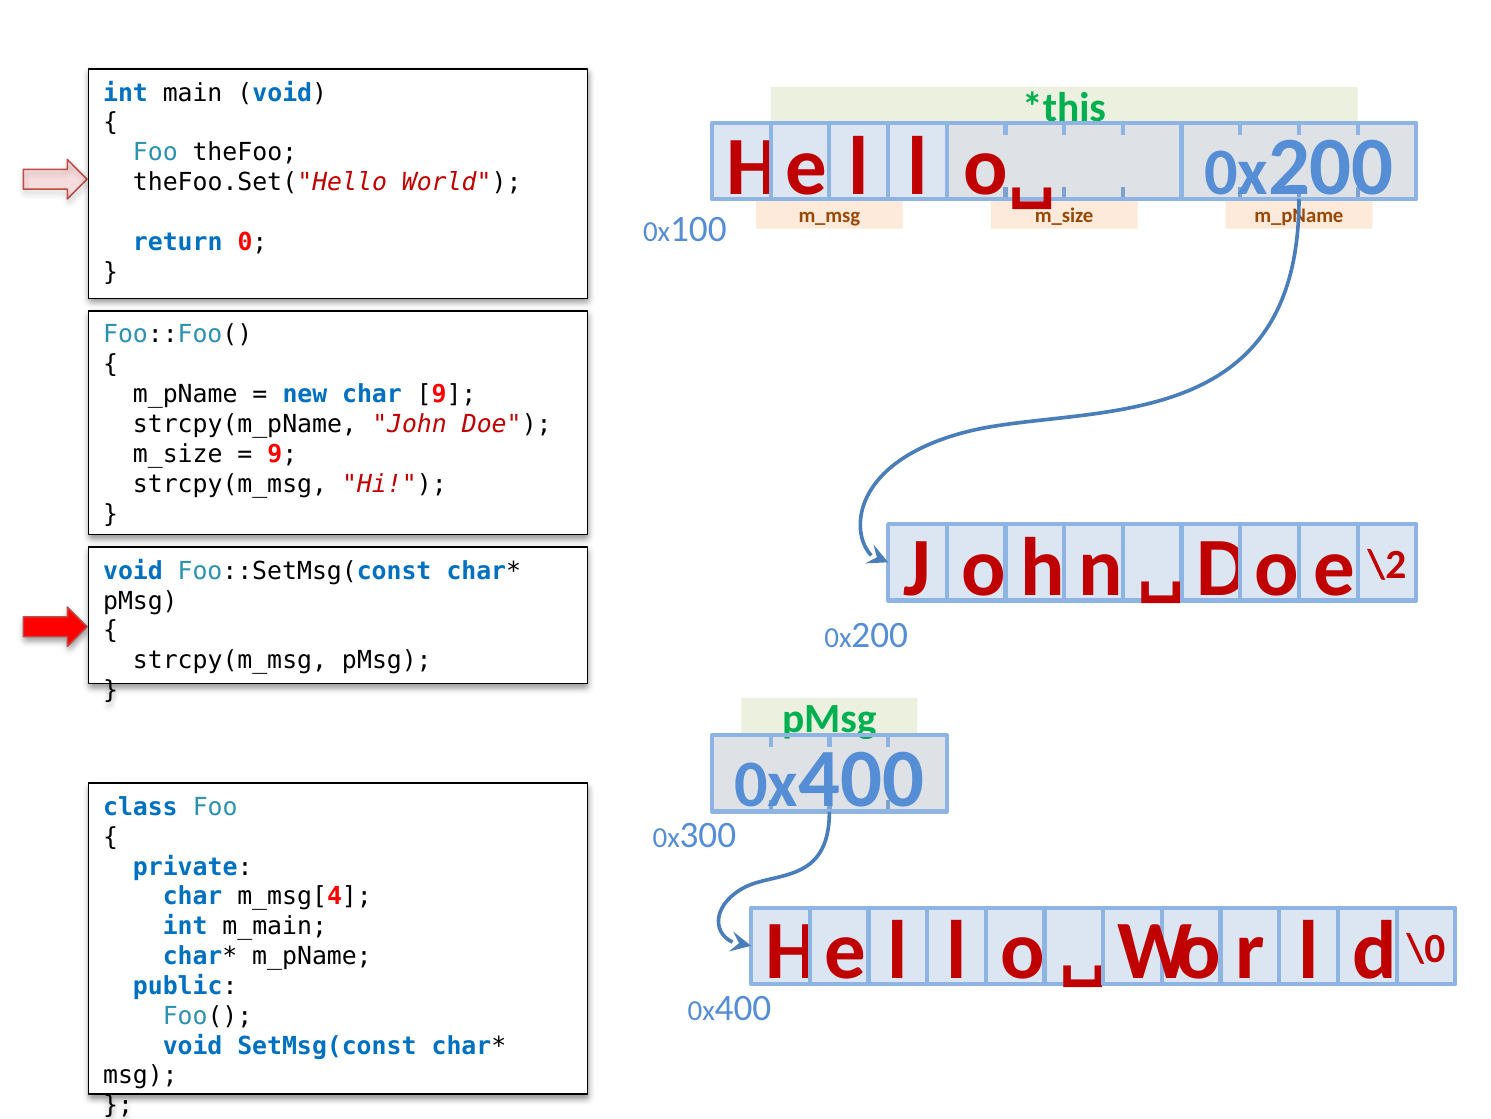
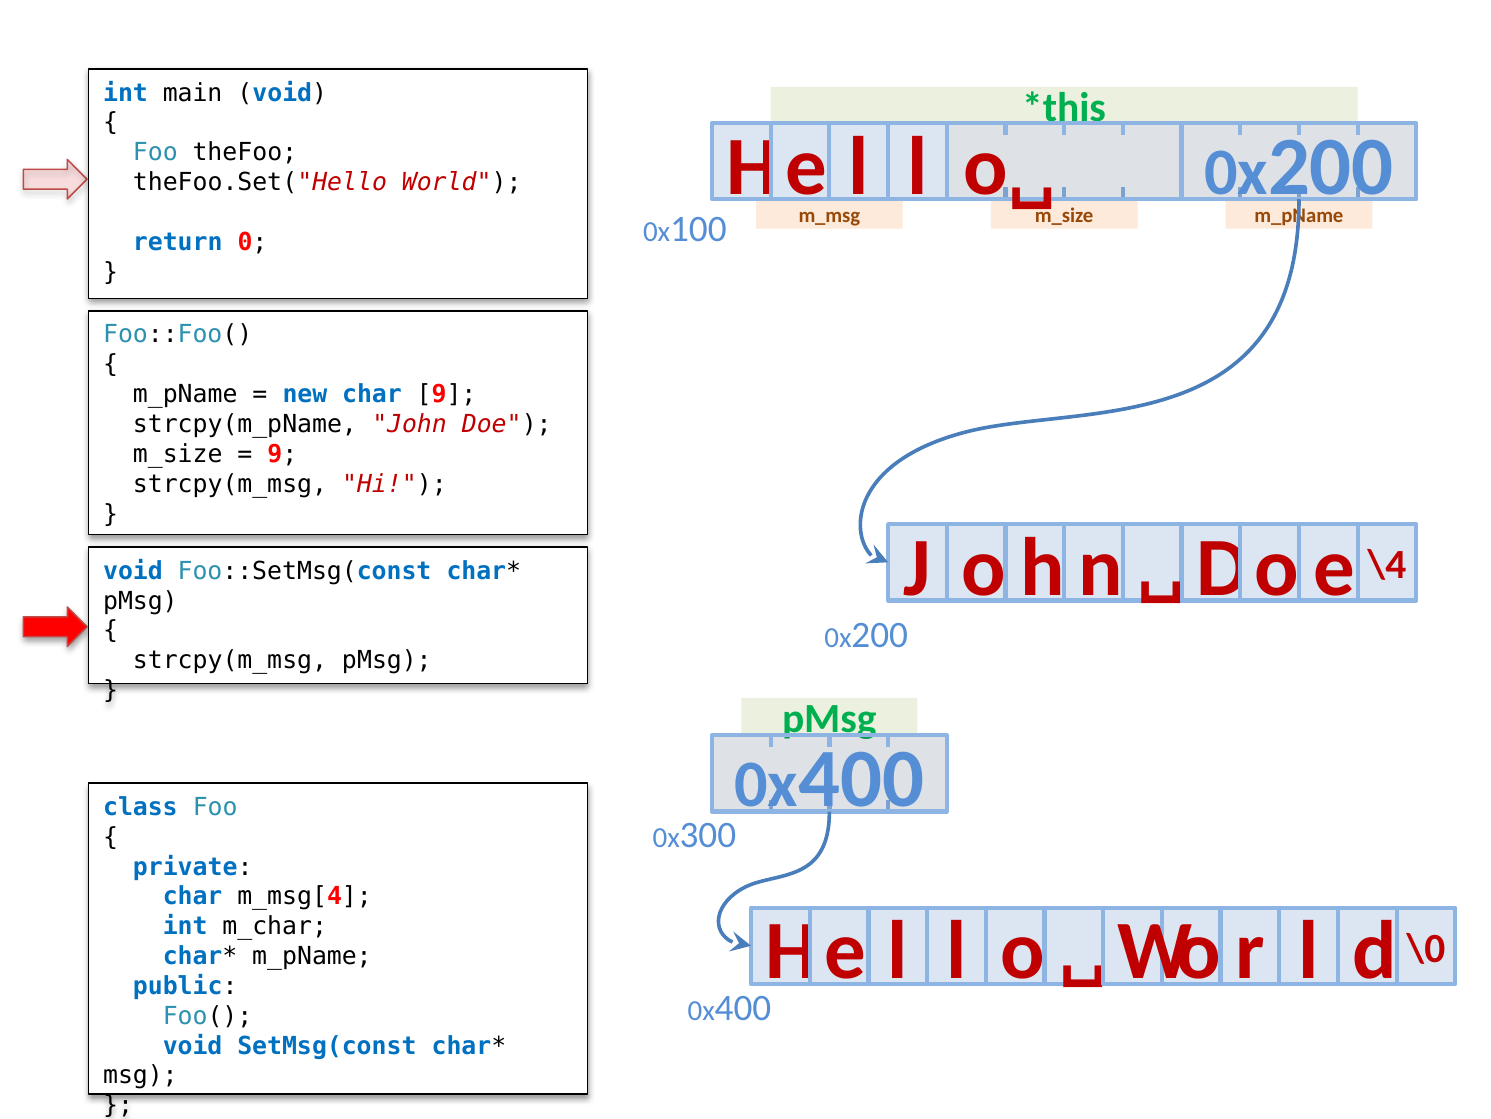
\2: \2 -> \4
m_main: m_main -> m_char
